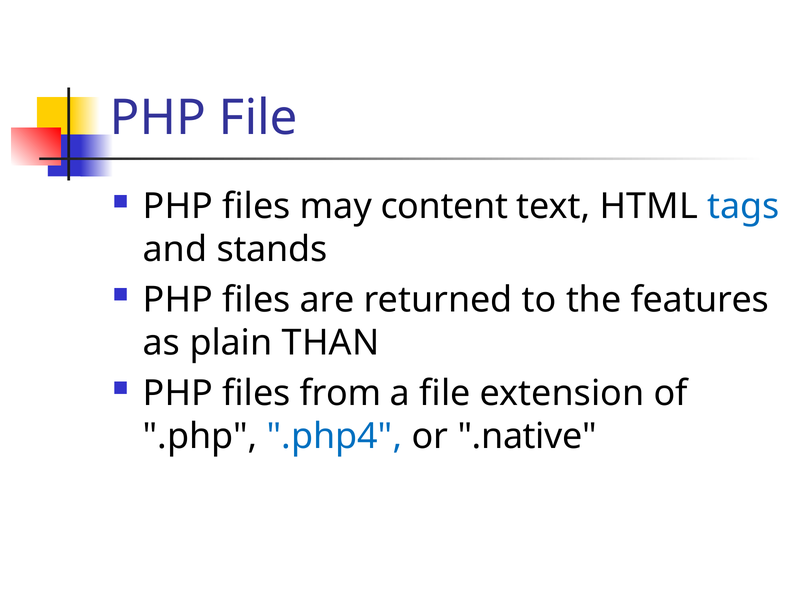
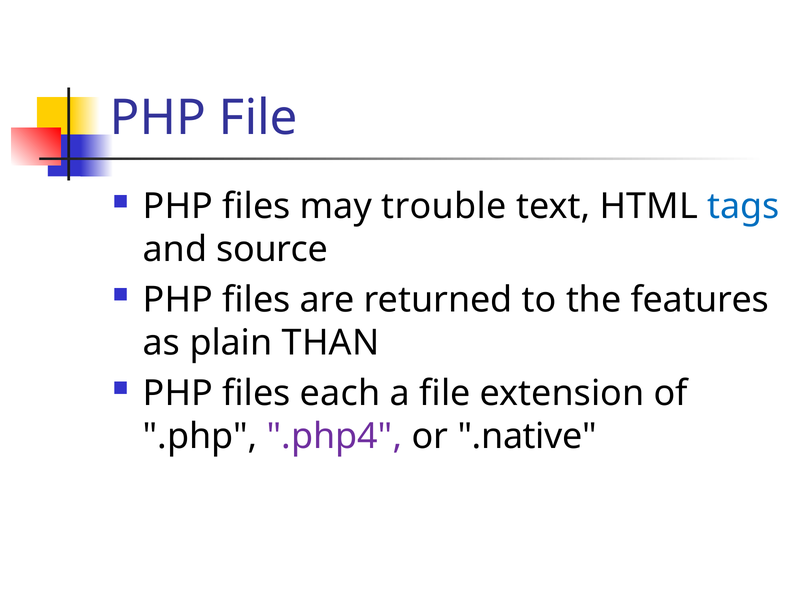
content: content -> trouble
stands: stands -> source
from: from -> each
.php4 colour: blue -> purple
